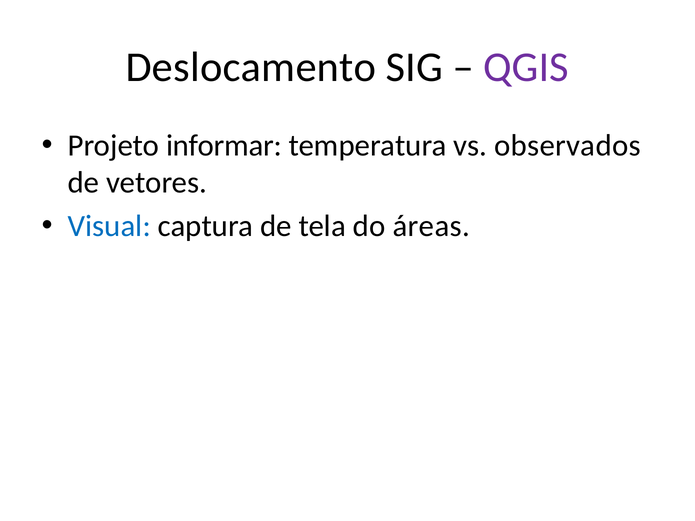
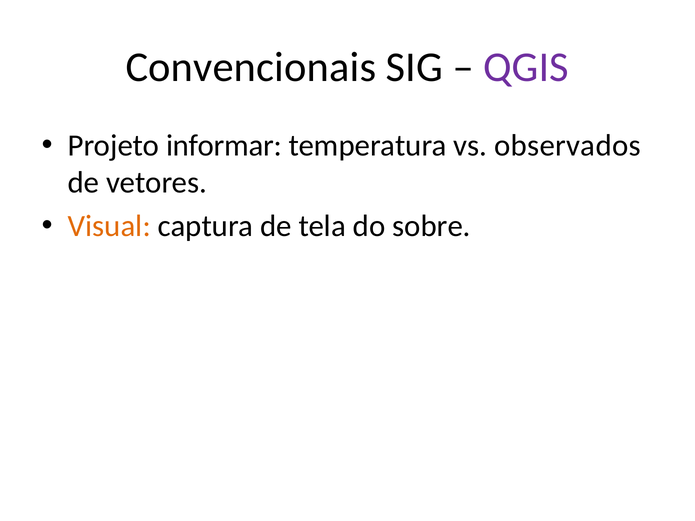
Deslocamento: Deslocamento -> Convencionais
Visual colour: blue -> orange
áreas: áreas -> sobre
